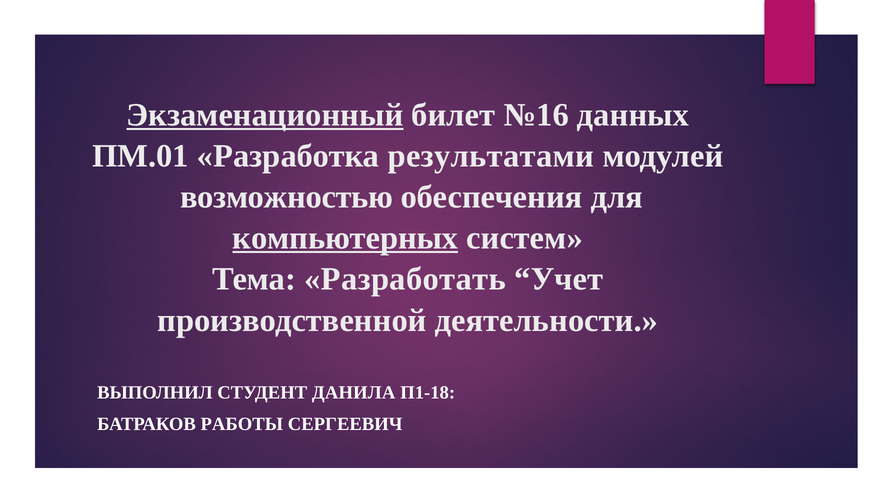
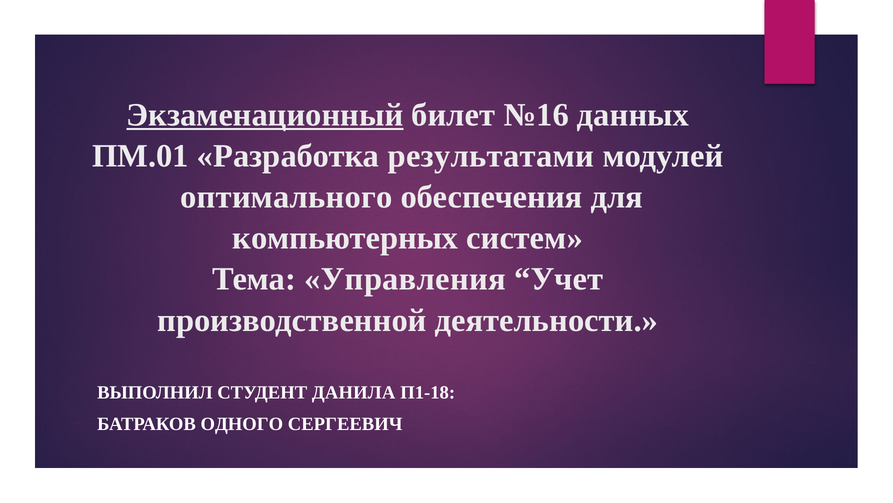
возможностью: возможностью -> оптимального
компьютерных underline: present -> none
Разработать: Разработать -> Управления
РАБОТЫ: РАБОТЫ -> ОДНОГО
